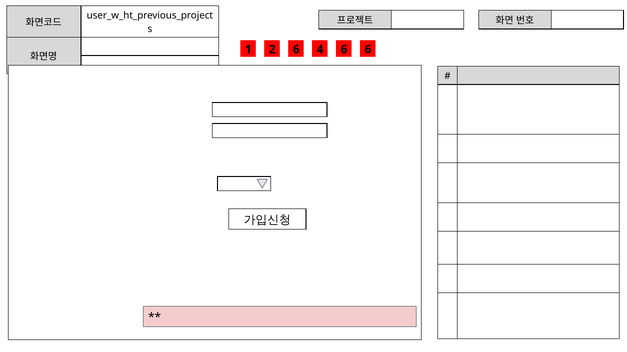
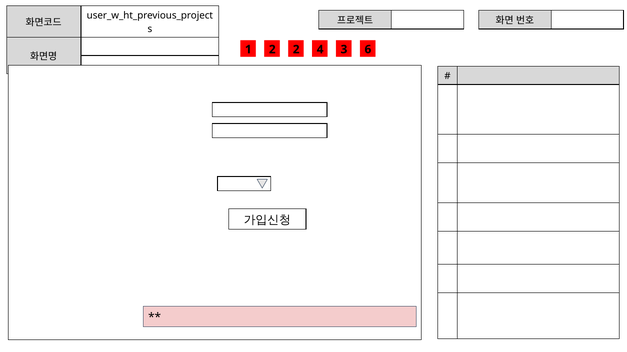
2 6: 6 -> 2
4 6: 6 -> 3
